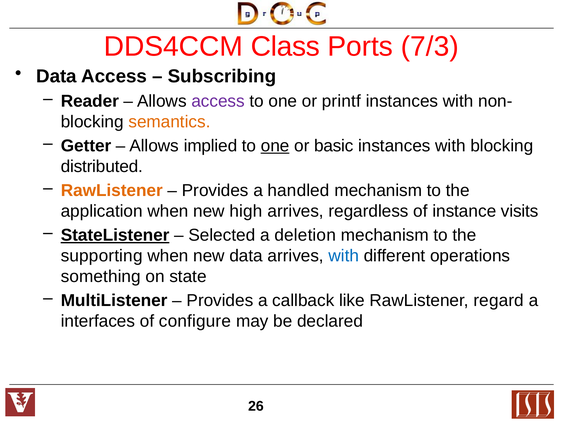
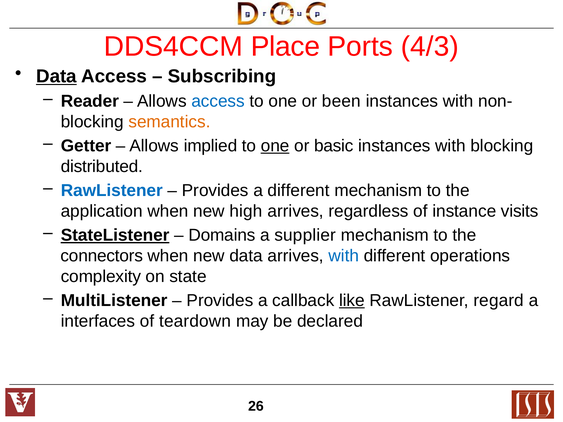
Class: Class -> Place
7/3: 7/3 -> 4/3
Data at (56, 76) underline: none -> present
access at (218, 101) colour: purple -> blue
printf: printf -> been
RawListener at (112, 191) colour: orange -> blue
a handled: handled -> different
Selected: Selected -> Domains
deletion: deletion -> supplier
supporting: supporting -> connectors
something: something -> complexity
like underline: none -> present
configure: configure -> teardown
